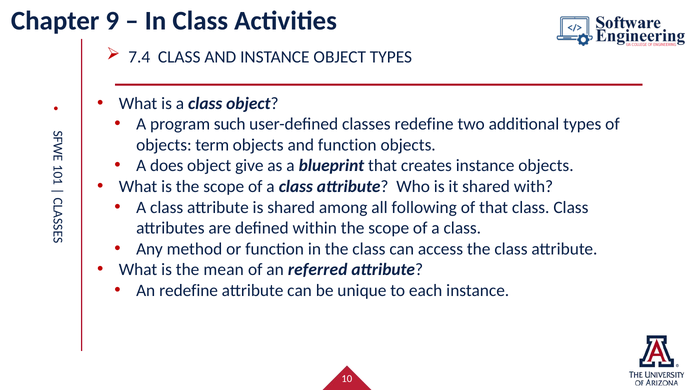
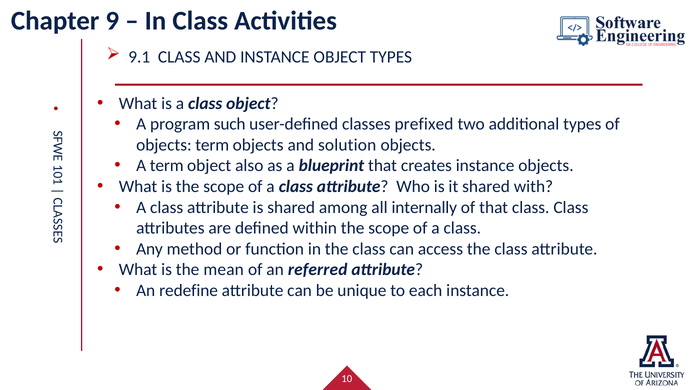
7.4: 7.4 -> 9.1
classes redefine: redefine -> prefixed
and function: function -> solution
A does: does -> term
give: give -> also
following: following -> internally
